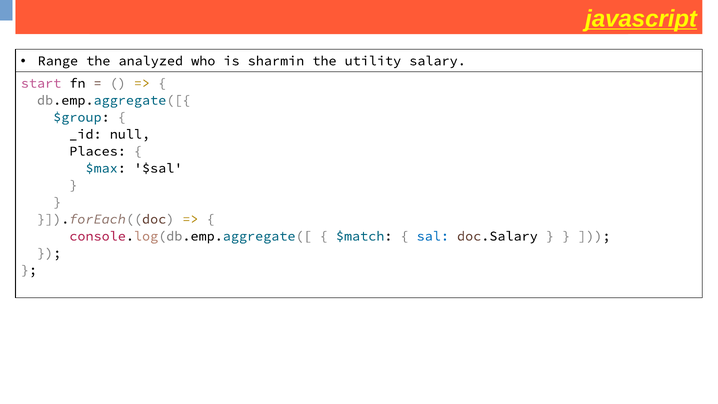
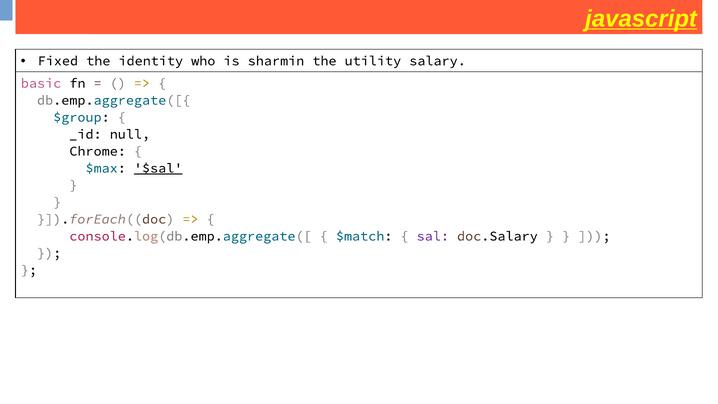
Range: Range -> Fixed
analyzed: analyzed -> identity
start: start -> basic
Places: Places -> Chrome
$sal underline: none -> present
sal colour: blue -> purple
